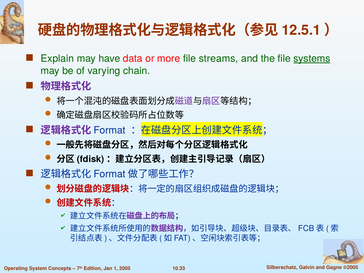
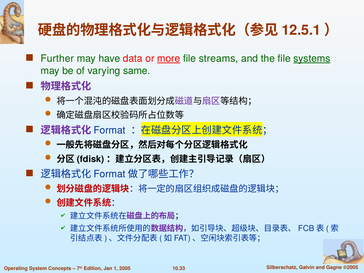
Explain: Explain -> Further
more underline: none -> present
chain: chain -> same
